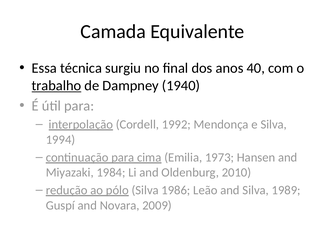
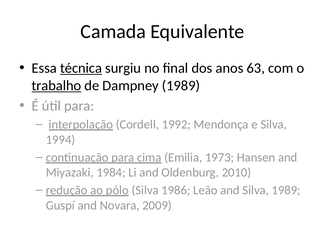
técnica underline: none -> present
40: 40 -> 63
Dampney 1940: 1940 -> 1989
